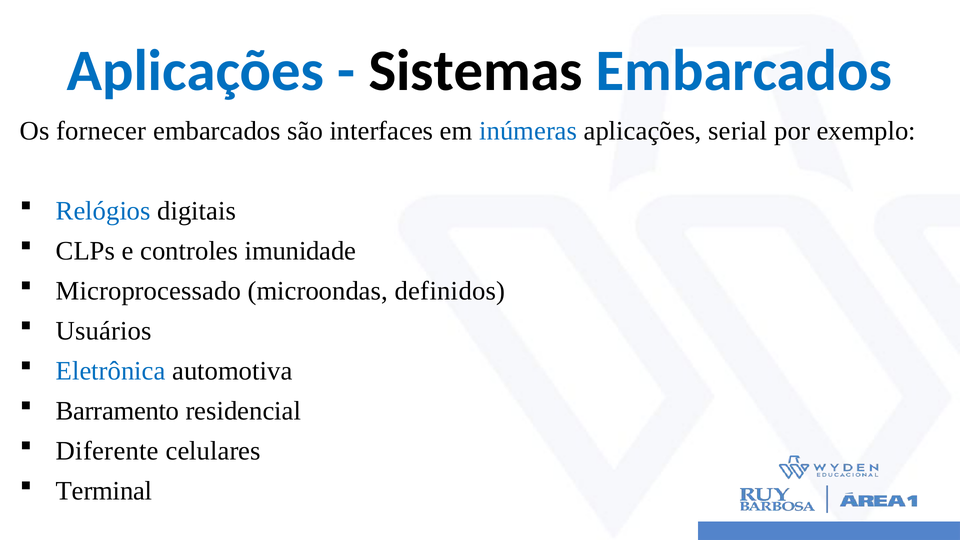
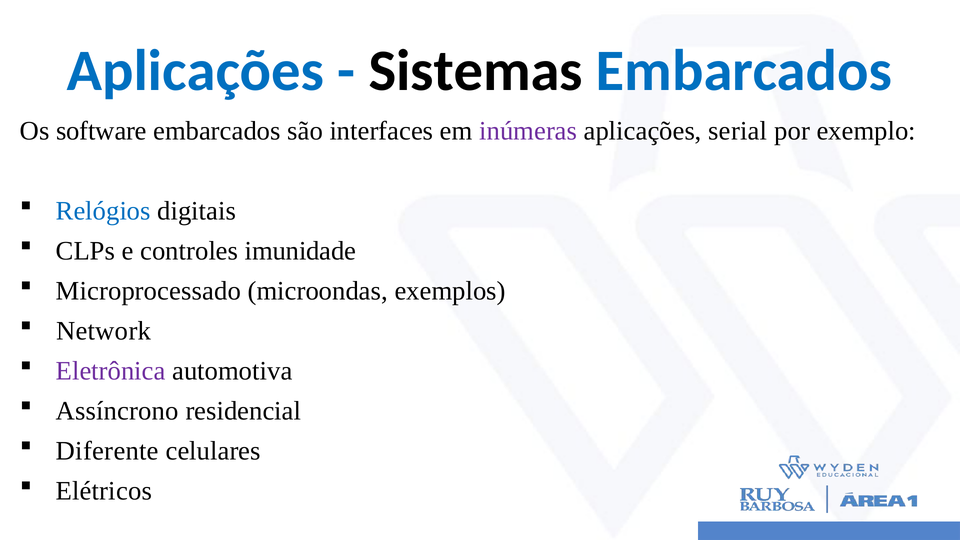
fornecer: fornecer -> software
inúmeras colour: blue -> purple
definidos: definidos -> exemplos
Usuários: Usuários -> Network
Eletrônica colour: blue -> purple
Barramento: Barramento -> Assíncrono
Terminal: Terminal -> Elétricos
